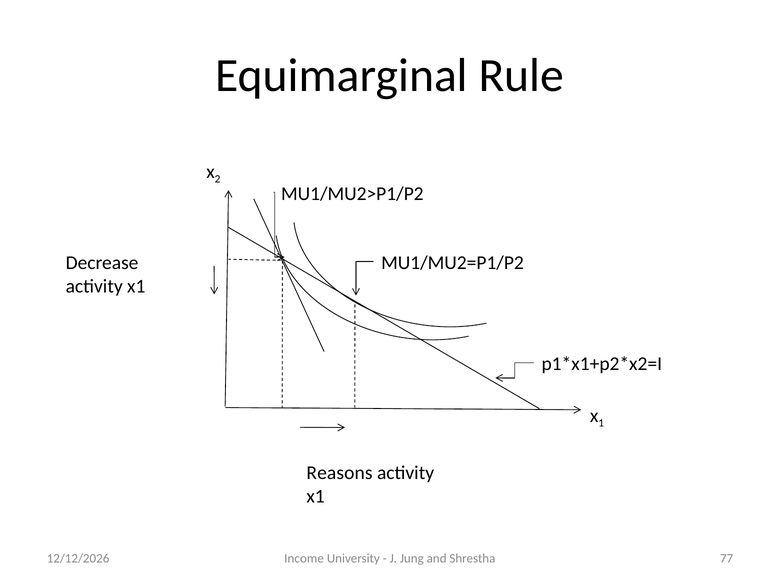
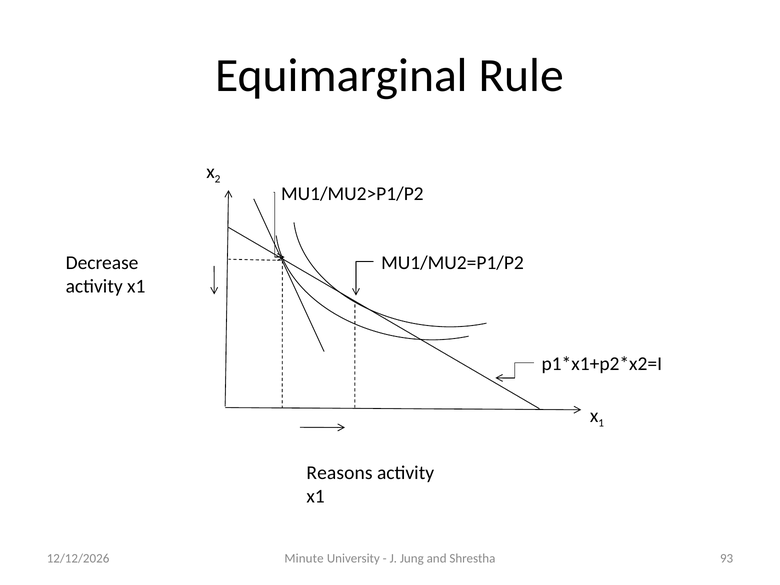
Income: Income -> Minute
77: 77 -> 93
